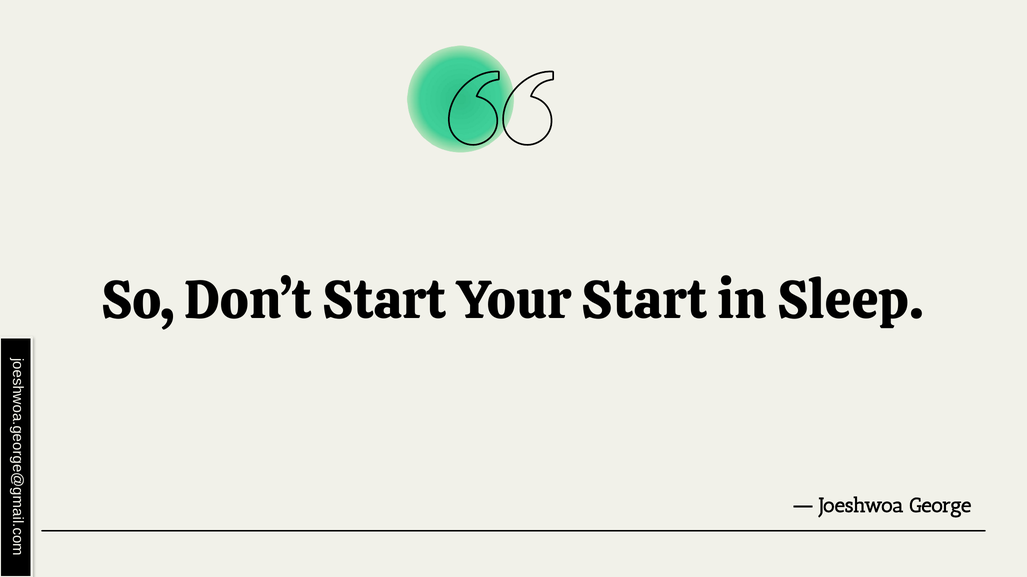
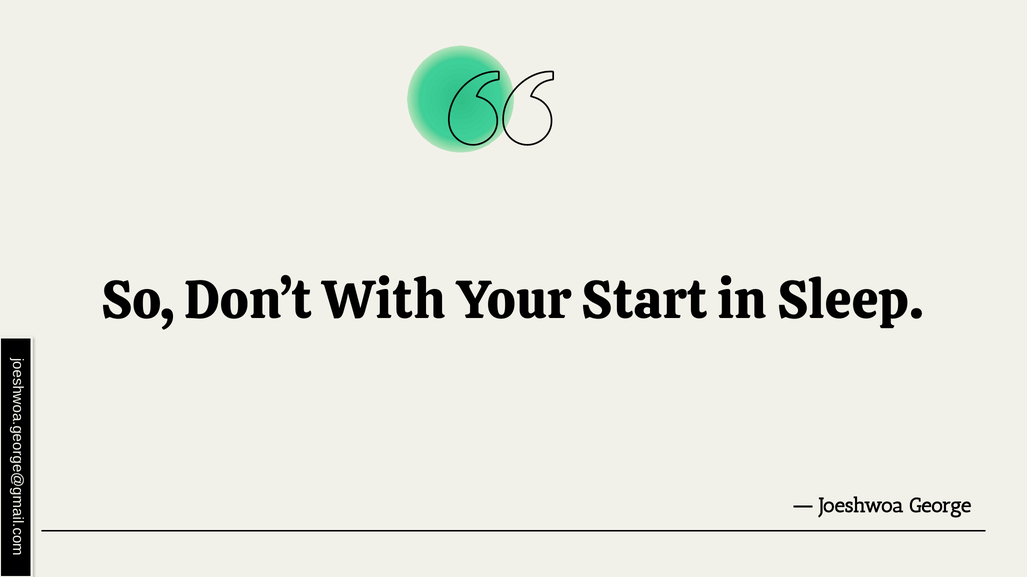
Don’t Start: Start -> With
